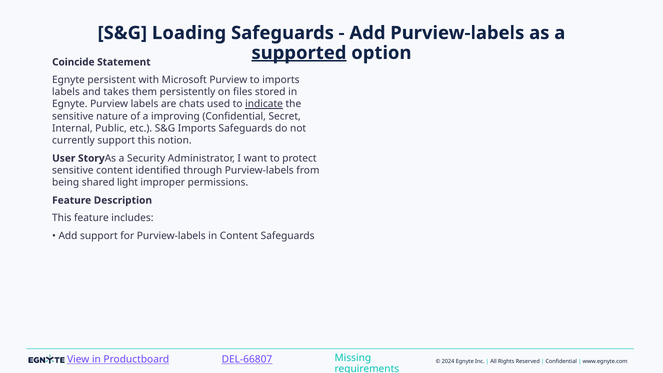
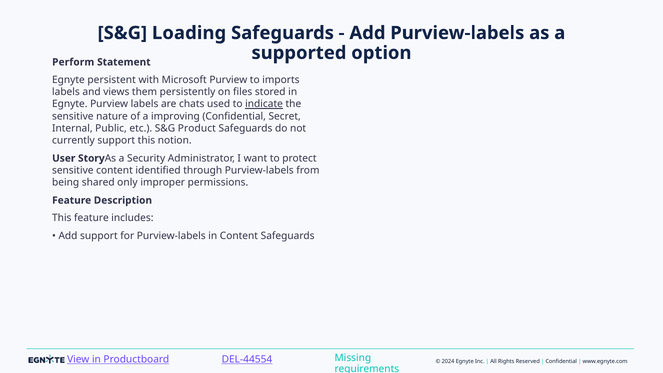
supported underline: present -> none
Coincide: Coincide -> Perform
takes: takes -> views
S&G Imports: Imports -> Product
light: light -> only
DEL-66807: DEL-66807 -> DEL-44554
